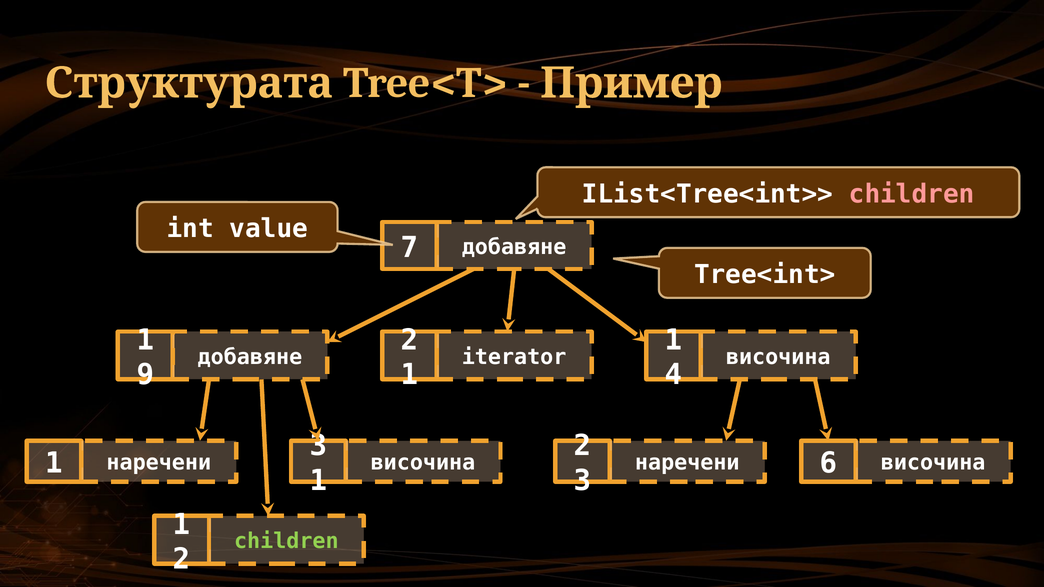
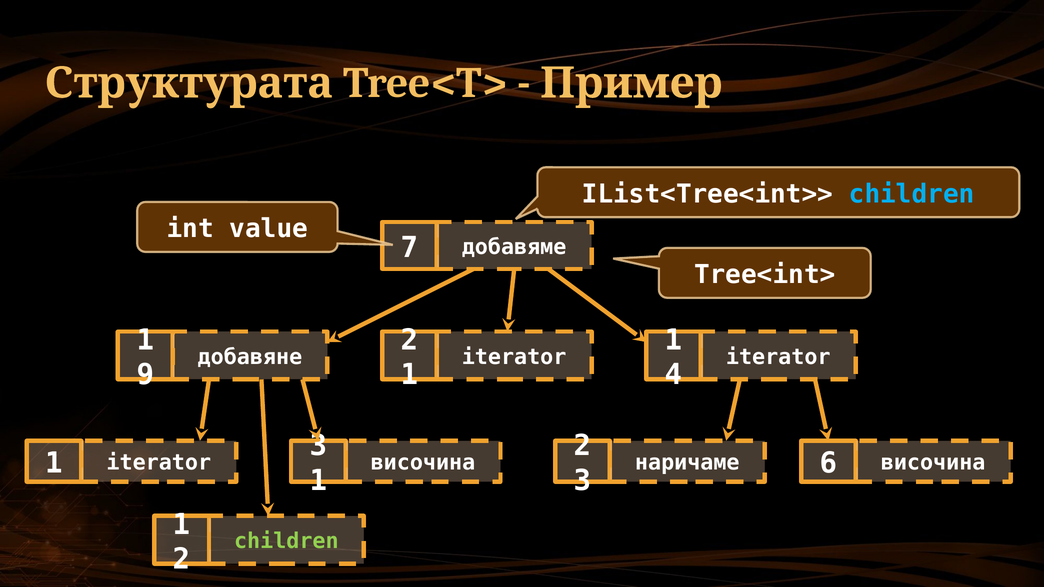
children at (912, 194) colour: pink -> light blue
7 добавяне: добавяне -> добавяме
височина at (778, 357): височина -> iterator
наречени at (159, 463): наречени -> iterator
наречени at (687, 463): наречени -> наричаме
